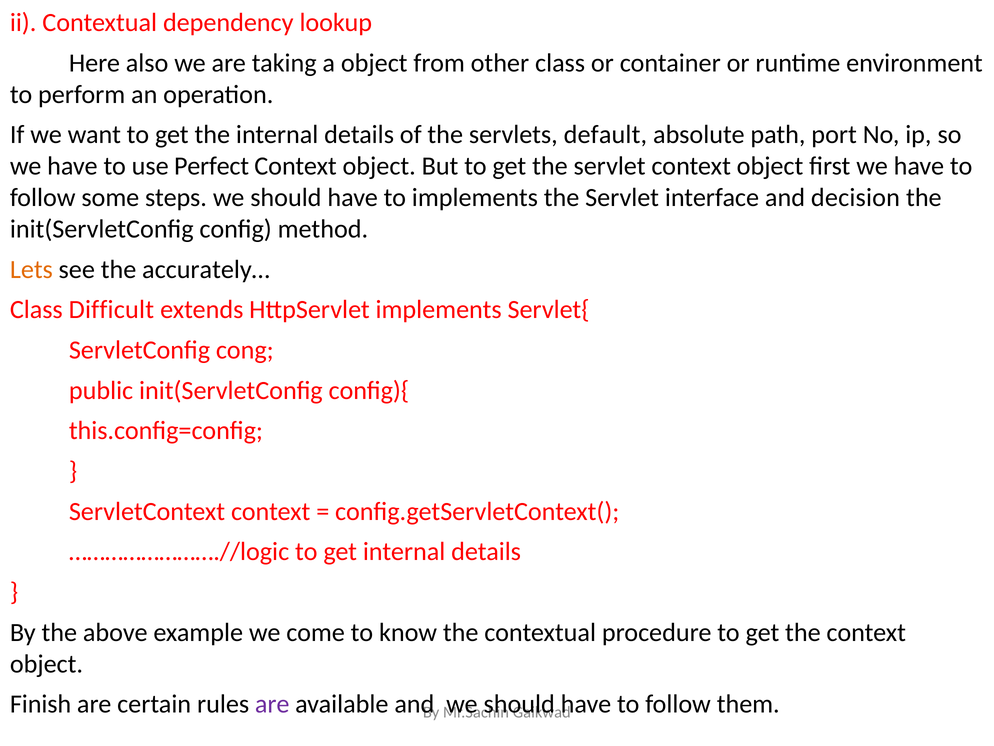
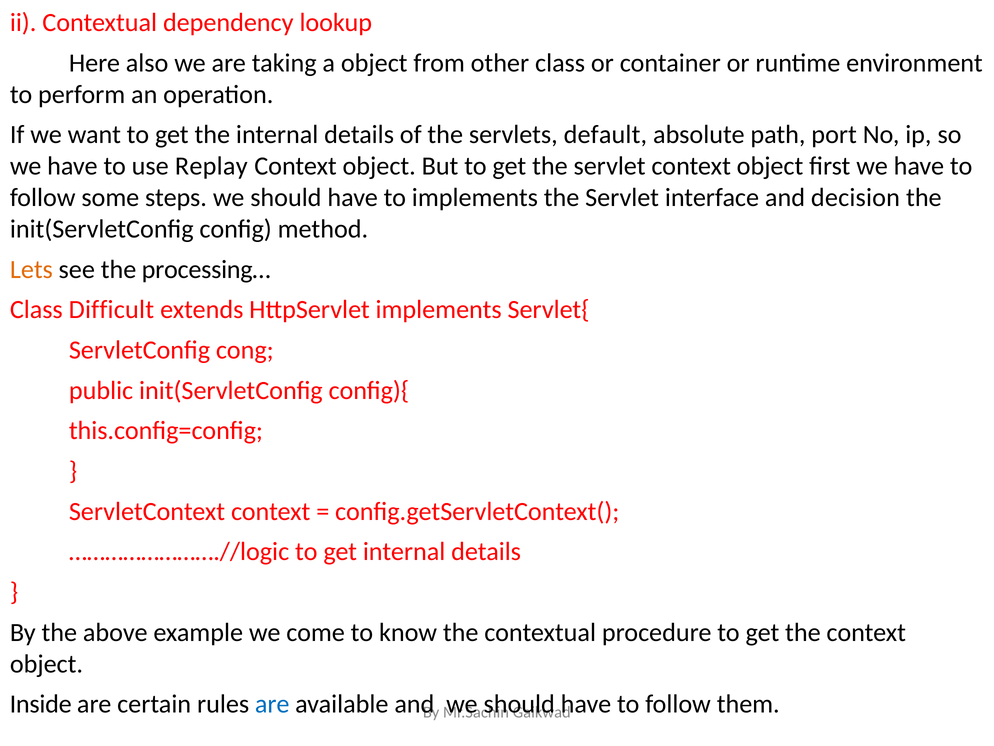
Perfect: Perfect -> Replay
accurately…: accurately… -> processing…
Finish: Finish -> Inside
are at (272, 704) colour: purple -> blue
